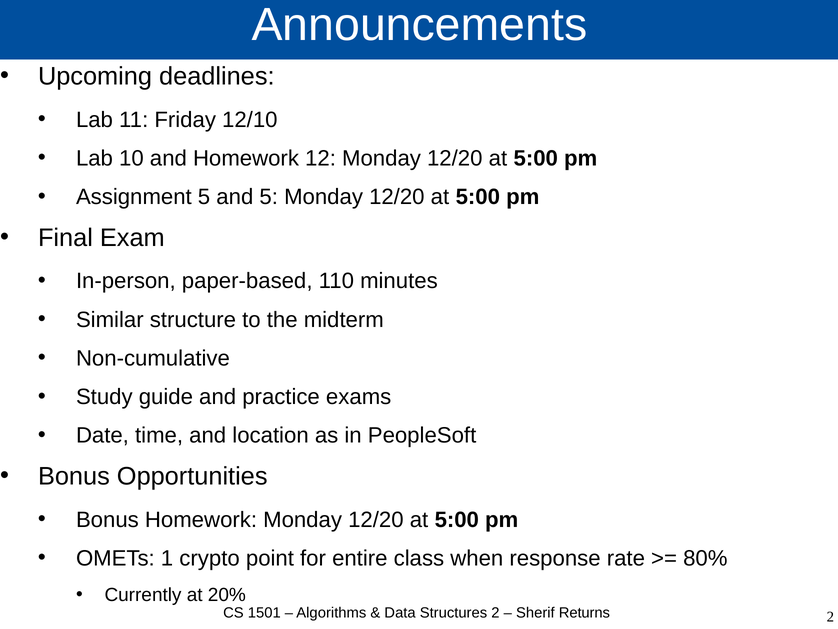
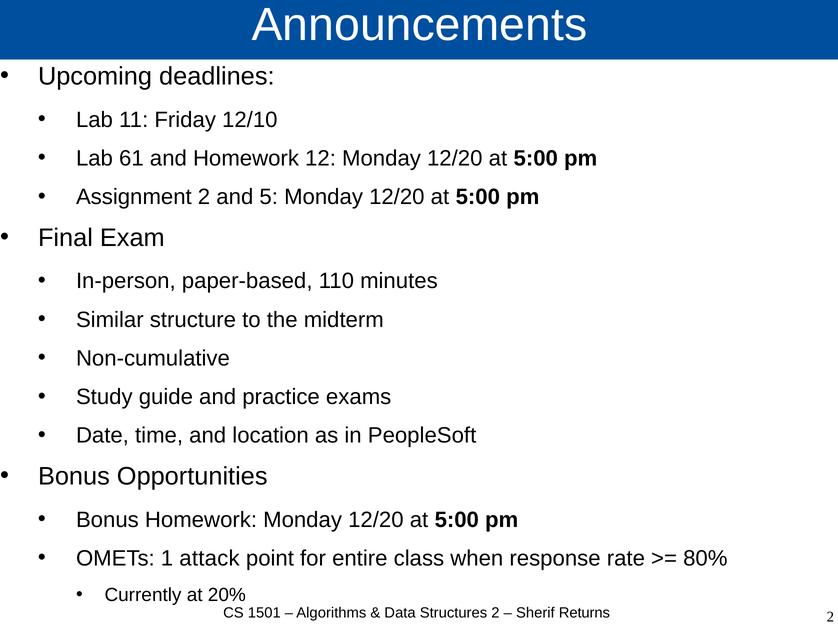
10: 10 -> 61
Assignment 5: 5 -> 2
crypto: crypto -> attack
